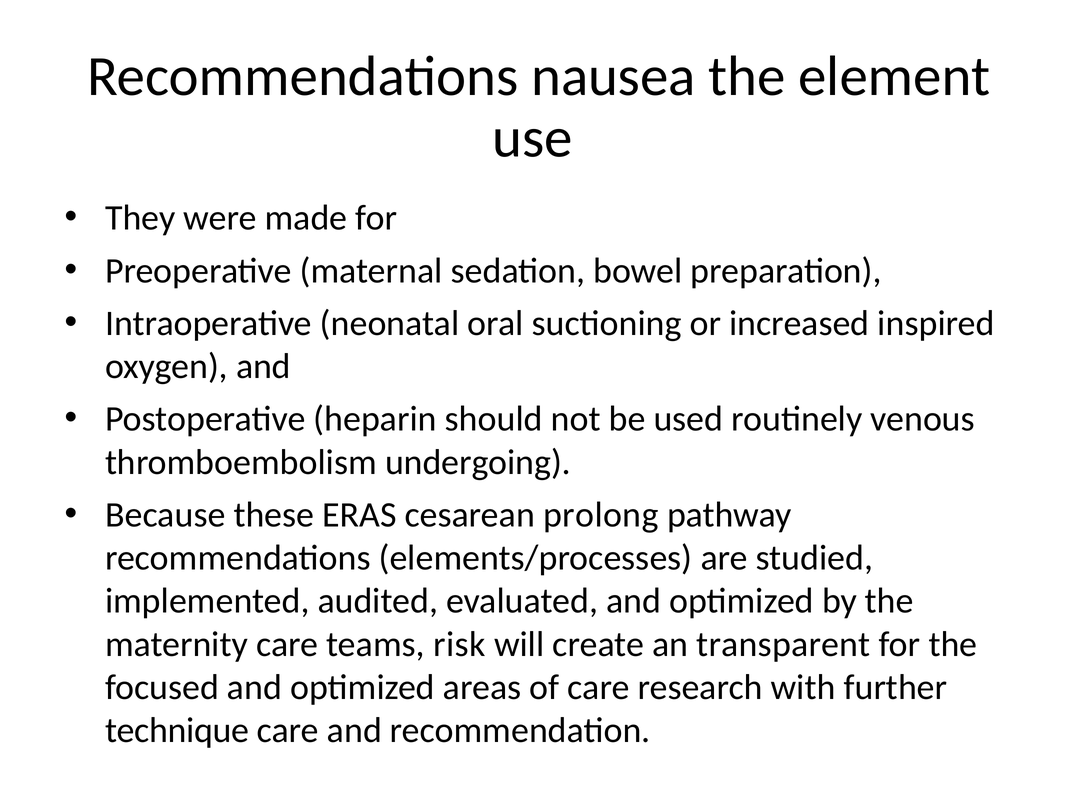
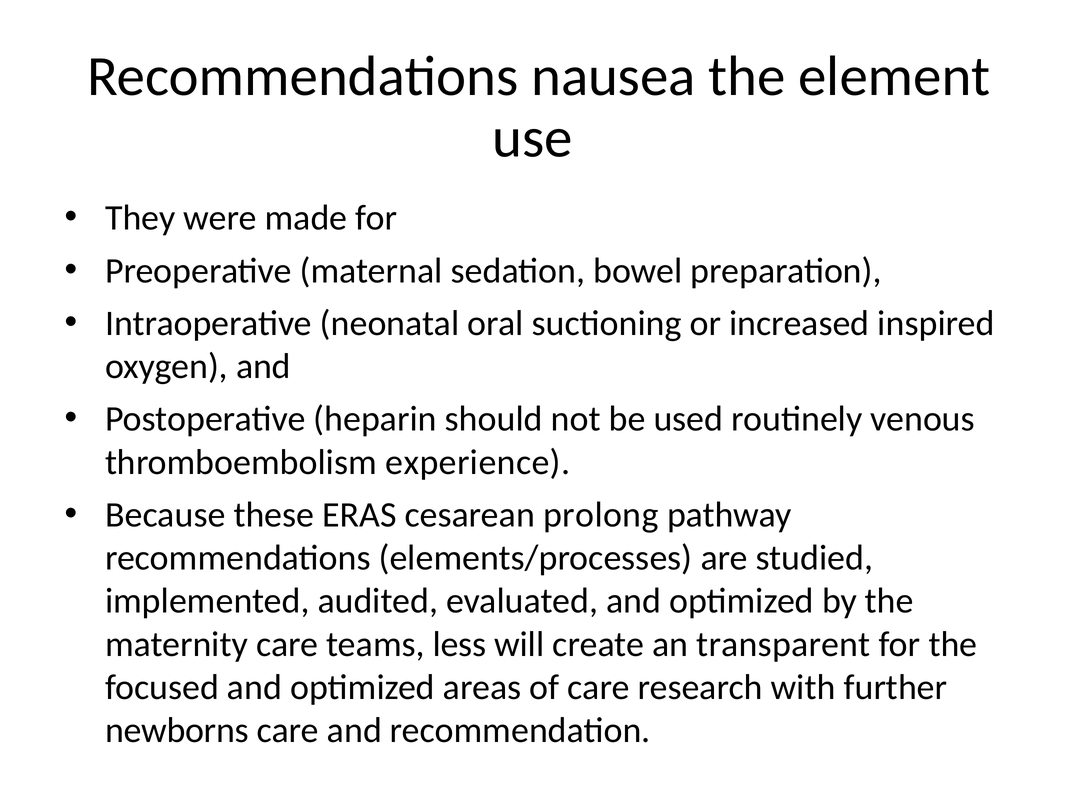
undergoing: undergoing -> experience
risk: risk -> less
technique: technique -> newborns
